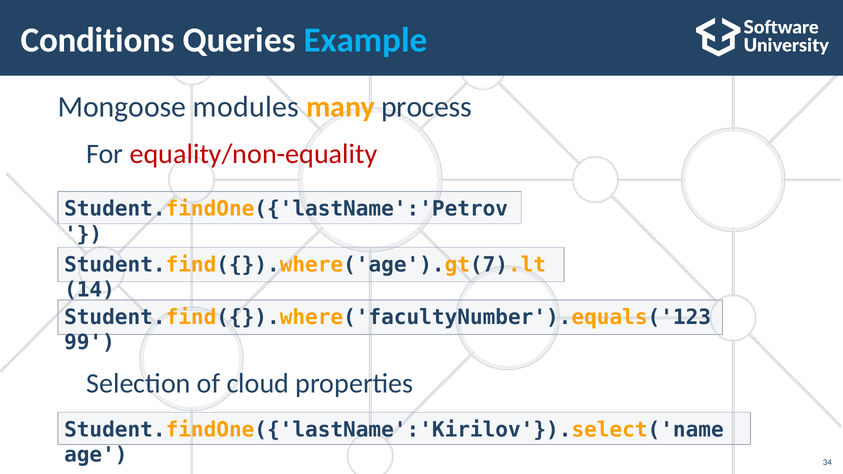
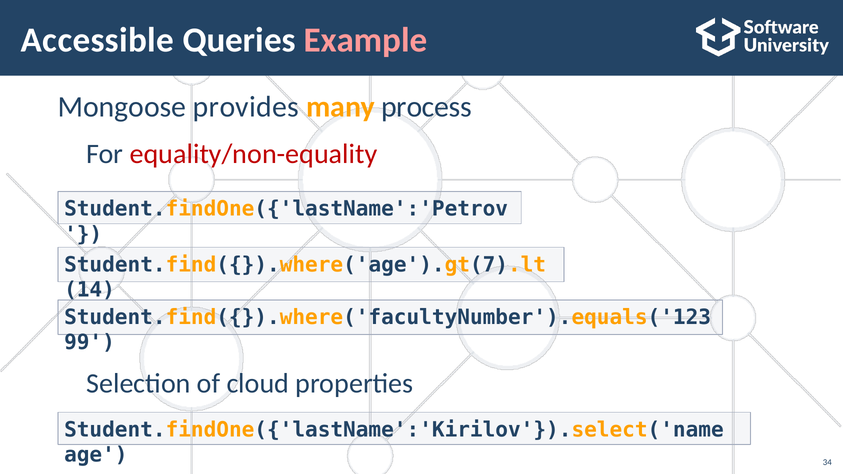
Conditions: Conditions -> Accessible
Example colour: light blue -> pink
modules: modules -> provides
